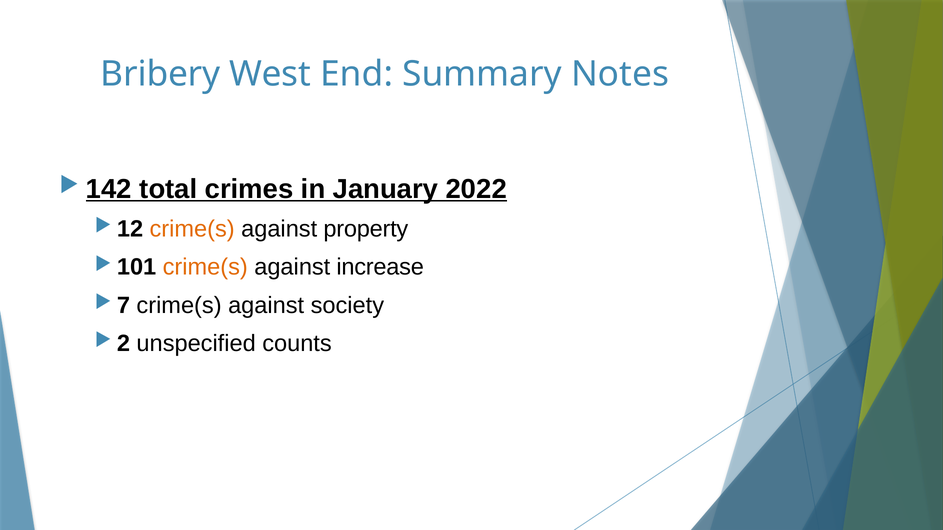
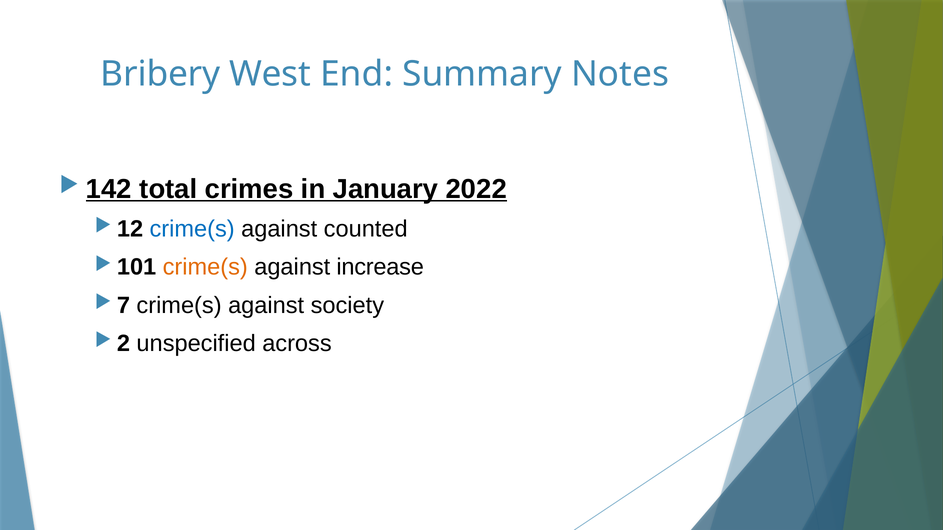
crime(s at (192, 229) colour: orange -> blue
property: property -> counted
counts: counts -> across
